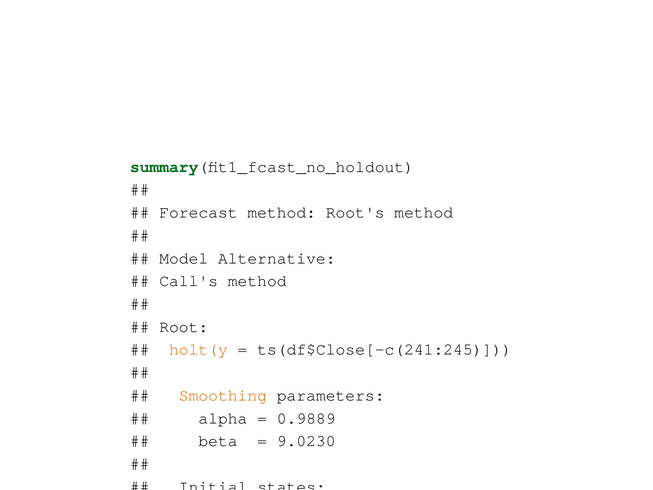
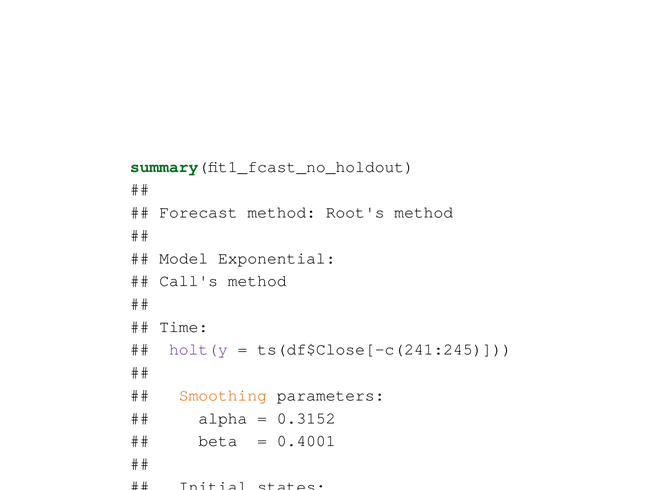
Alternative: Alternative -> Exponential
Root: Root -> Time
holt(y colour: orange -> purple
0.9889: 0.9889 -> 0.3152
9.0230: 9.0230 -> 0.4001
